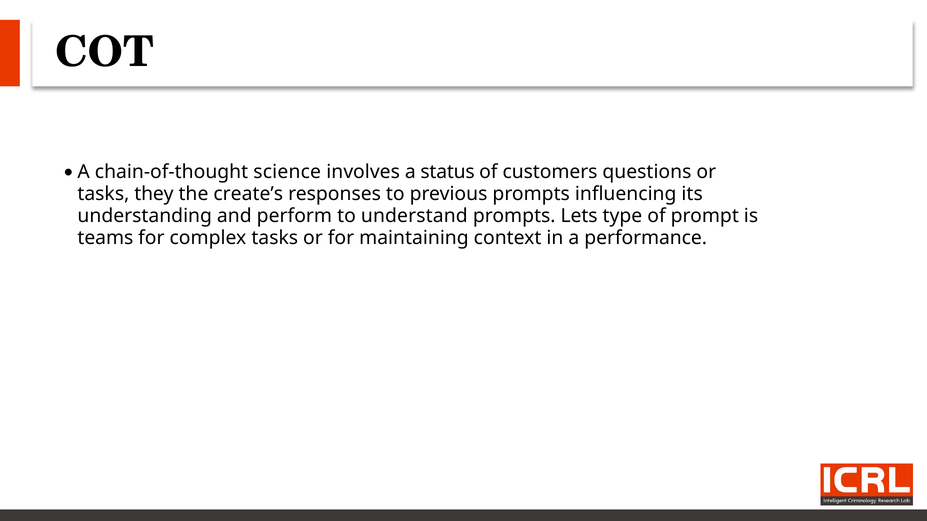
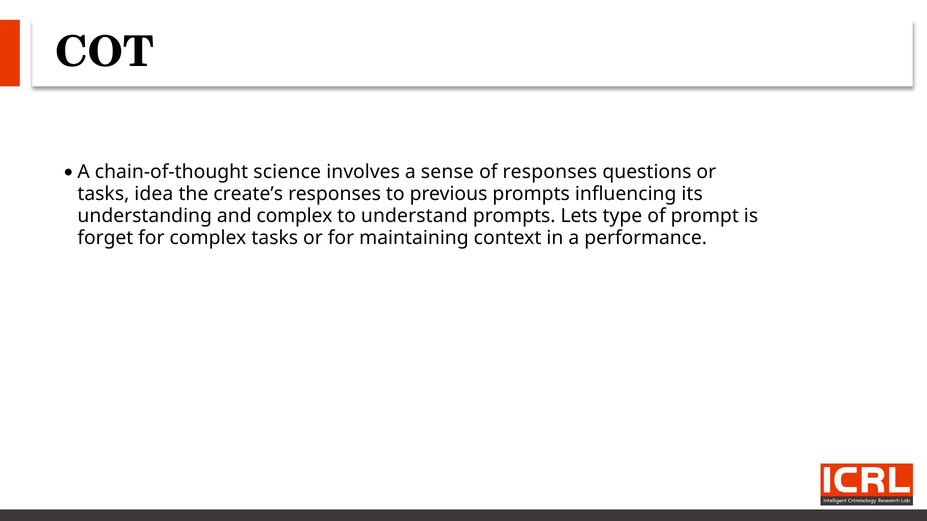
status: status -> sense
of customers: customers -> responses
they: they -> idea
and perform: perform -> complex
teams: teams -> forget
